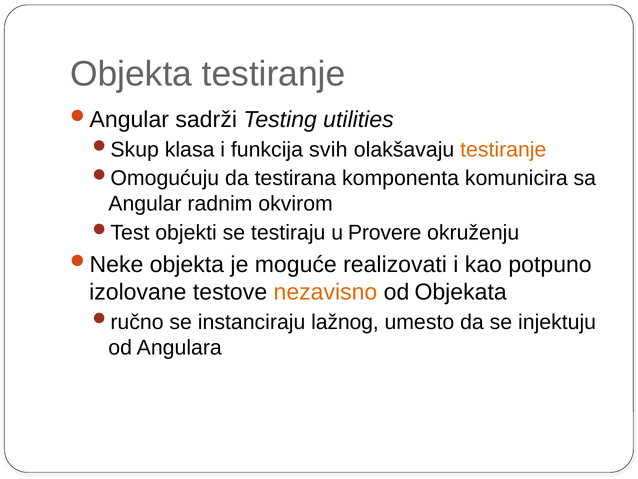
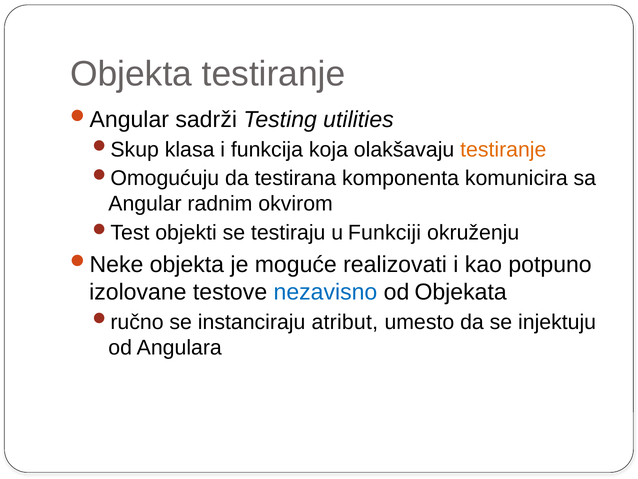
svih: svih -> koja
Provere: Provere -> Funkciji
nezavisno colour: orange -> blue
lažnog: lažnog -> atribut
